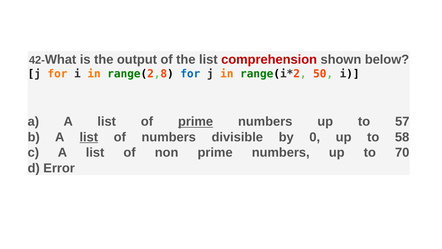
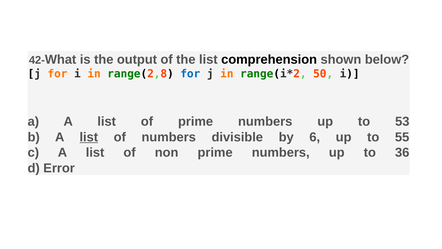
comprehension colour: red -> black
prime at (196, 121) underline: present -> none
57: 57 -> 53
0: 0 -> 6
58: 58 -> 55
70: 70 -> 36
